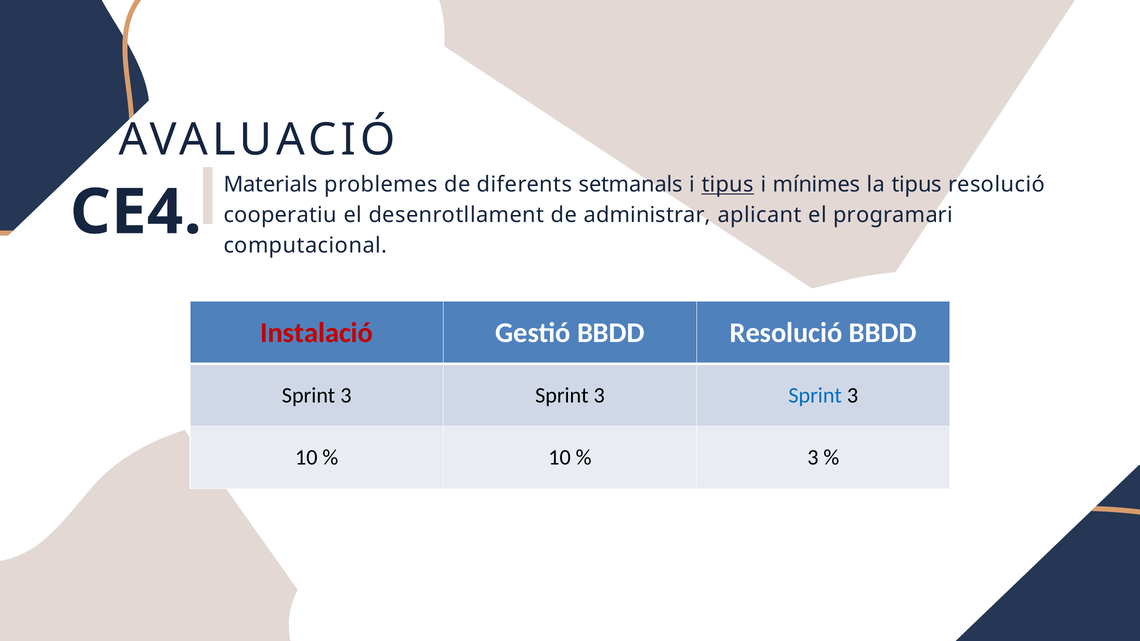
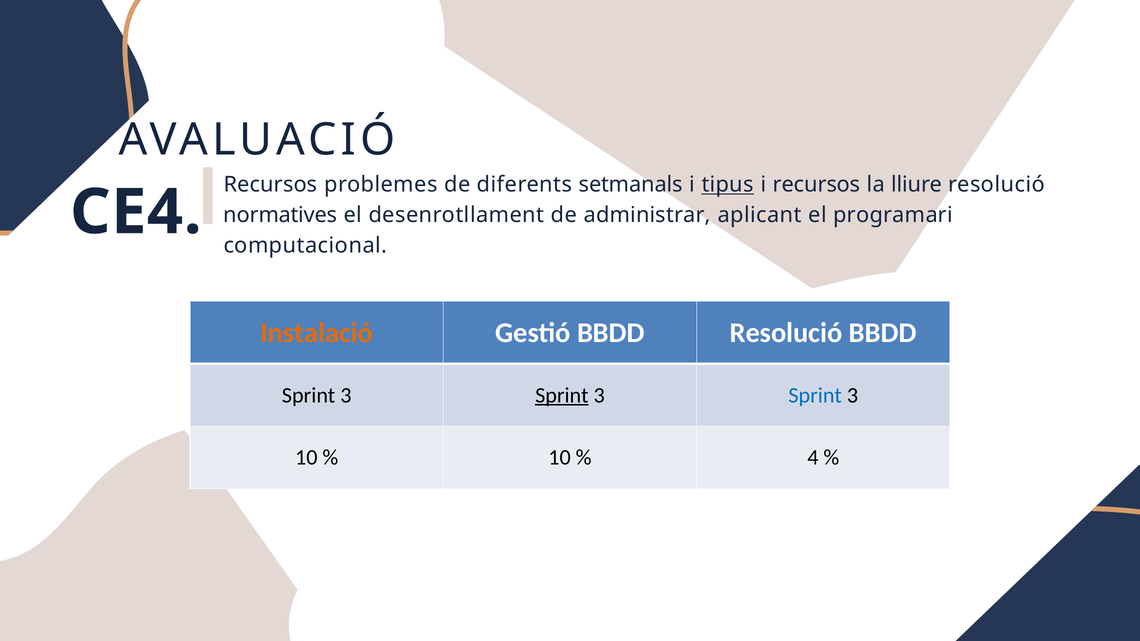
Materials at (271, 185): Materials -> Recursos
i mínimes: mínimes -> recursos
la tipus: tipus -> lliure
cooperatiu: cooperatiu -> normatives
Instalació colour: red -> orange
Sprint at (562, 395) underline: none -> present
3 at (813, 458): 3 -> 4
